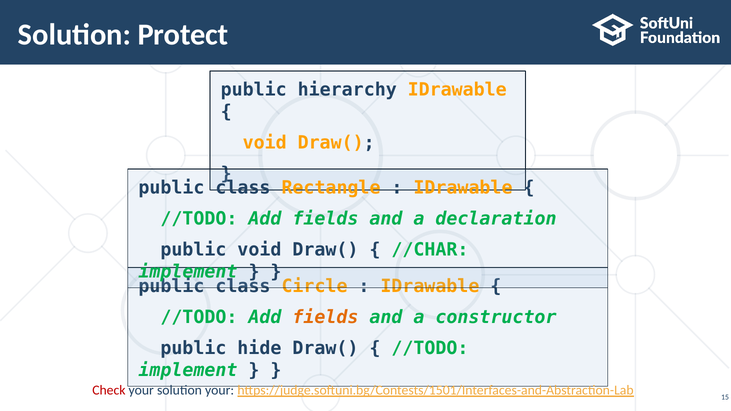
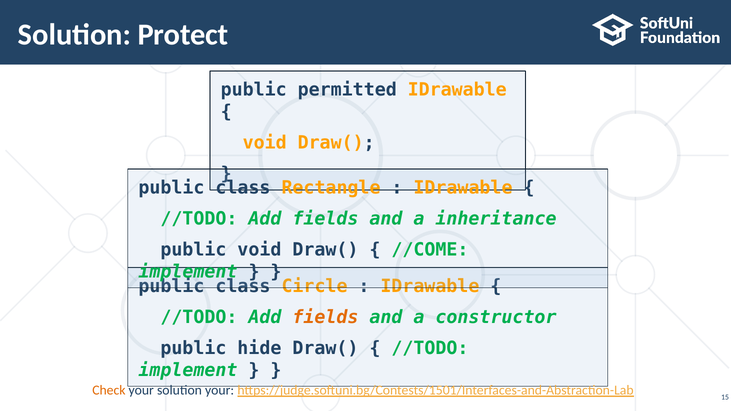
hierarchy: hierarchy -> permitted
declaration: declaration -> inheritance
//CHAR: //CHAR -> //COME
Check colour: red -> orange
